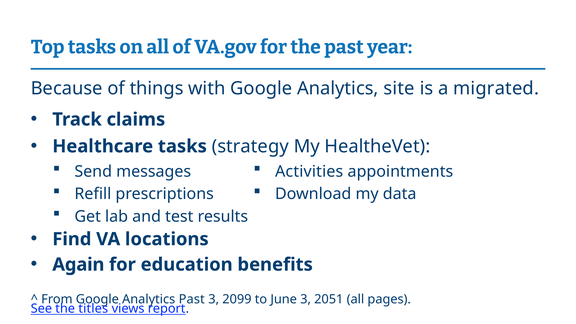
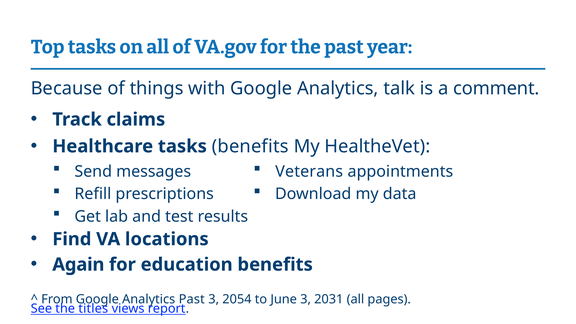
site: site -> talk
migrated: migrated -> comment
tasks strategy: strategy -> benefits
Activities: Activities -> Veterans
2099: 2099 -> 2054
2051: 2051 -> 2031
